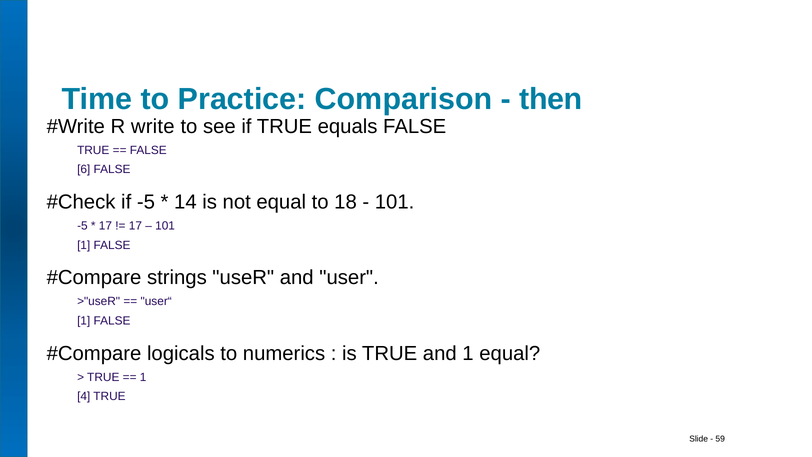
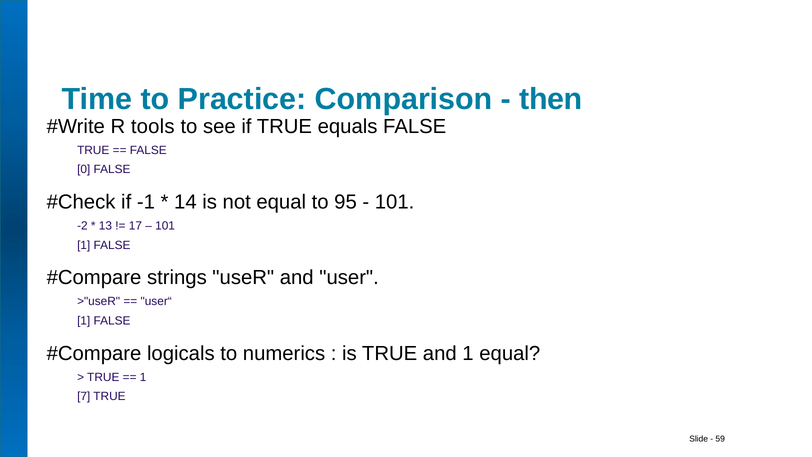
write: write -> tools
6: 6 -> 0
if -5: -5 -> -1
18: 18 -> 95
-5 at (82, 226): -5 -> -2
17 at (105, 226): 17 -> 13
4: 4 -> 7
